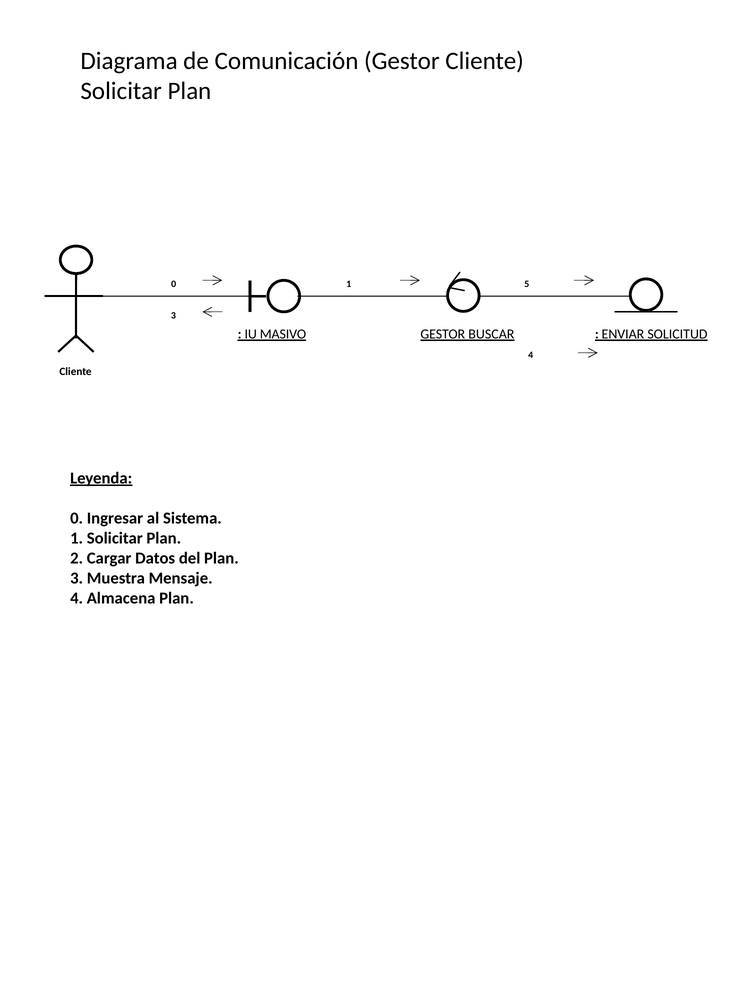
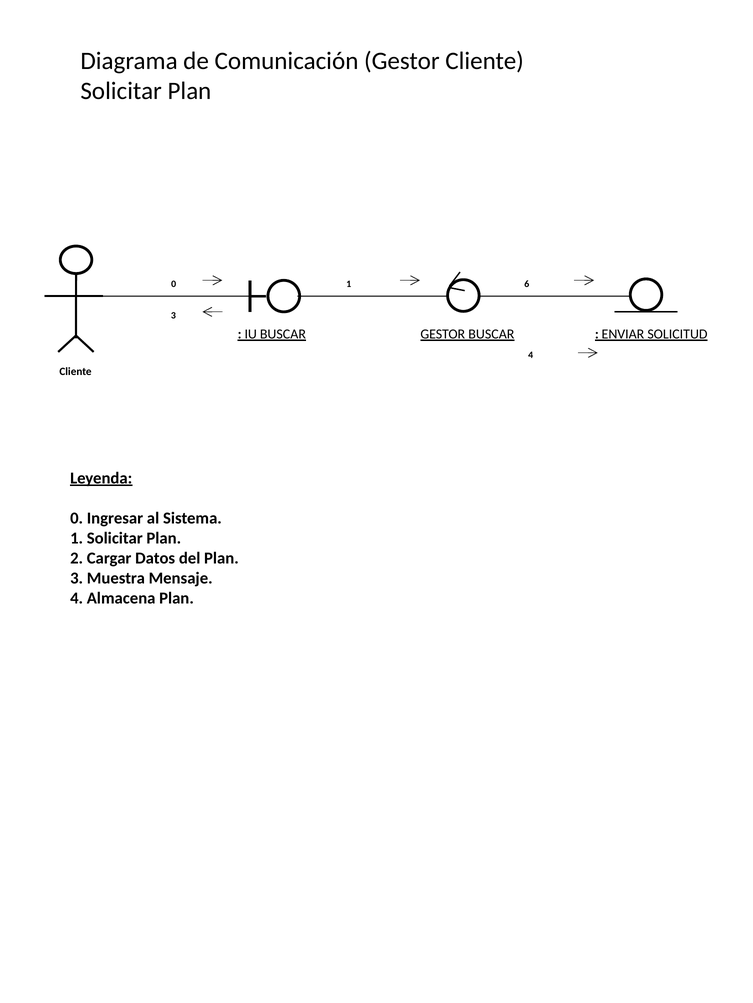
5: 5 -> 6
IU MASIVO: MASIVO -> BUSCAR
